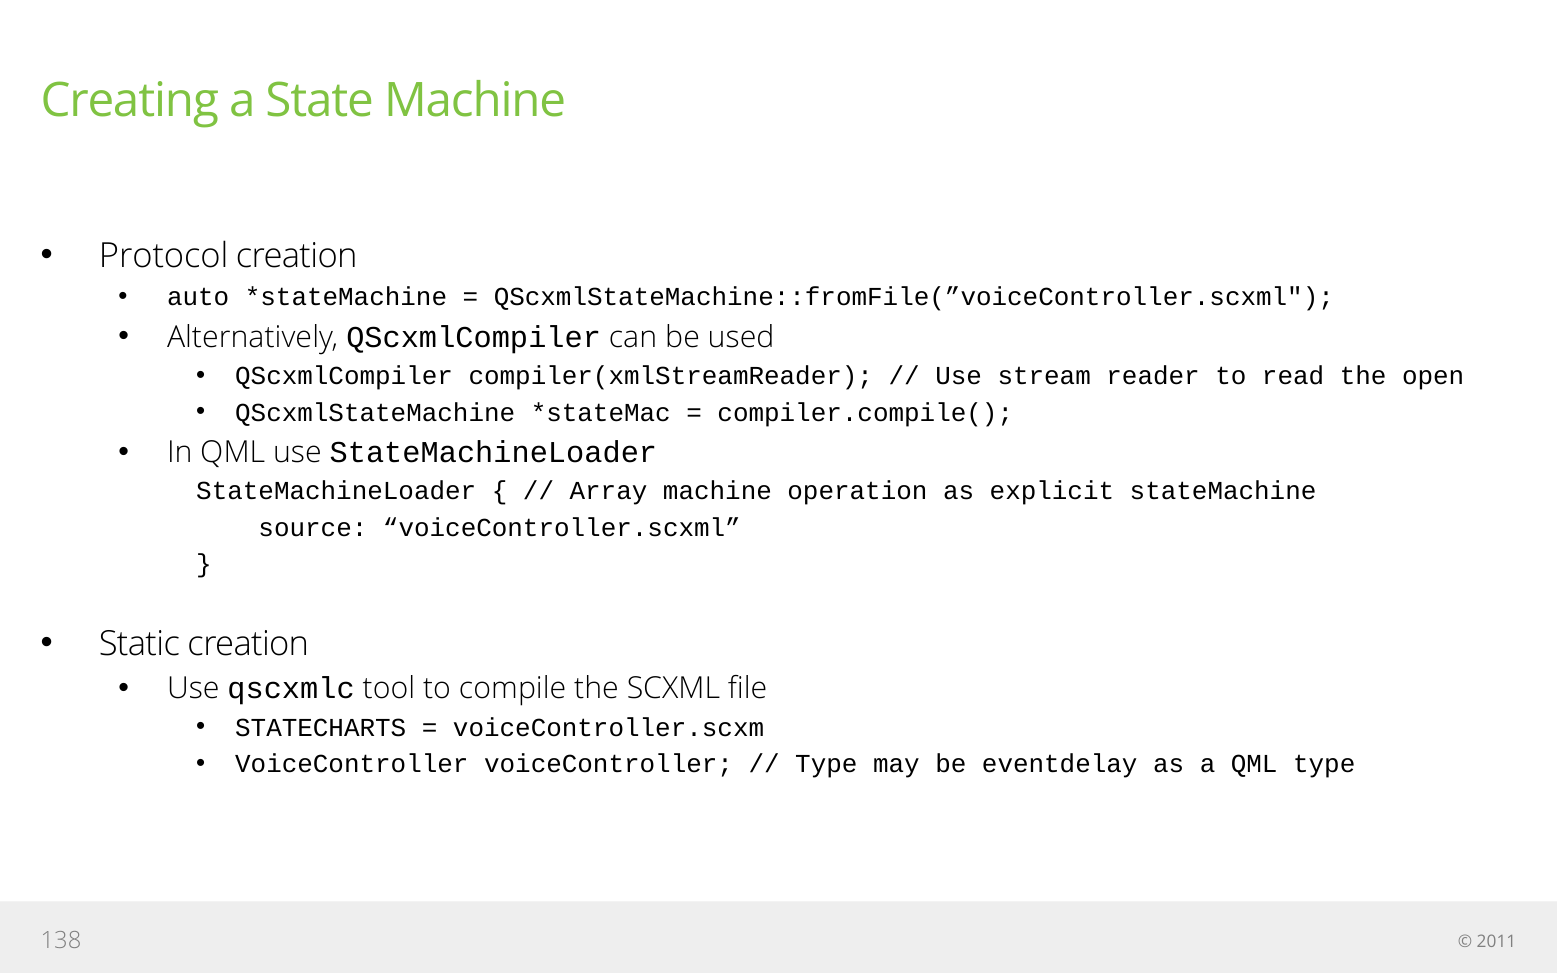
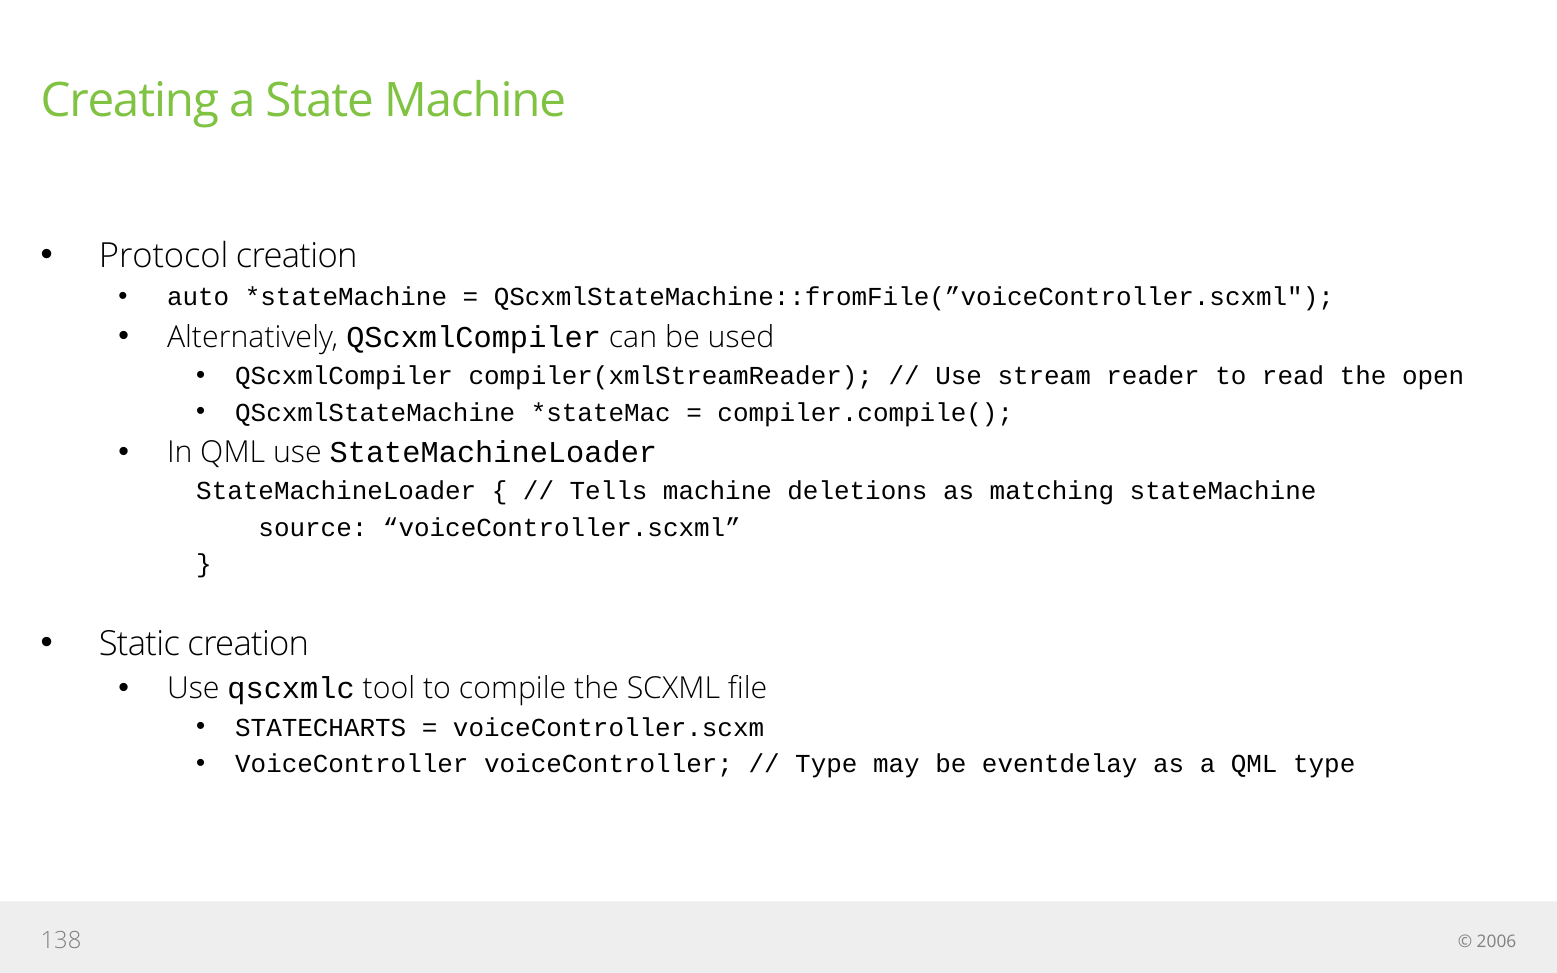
Array: Array -> Tells
operation: operation -> deletions
explicit: explicit -> matching
2011: 2011 -> 2006
